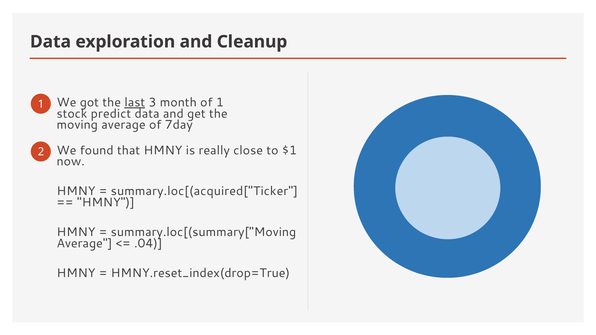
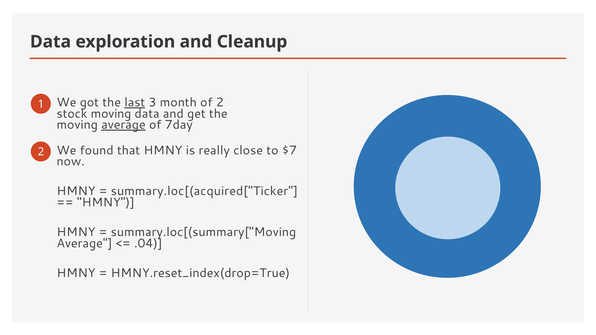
of 1: 1 -> 2
stock predict: predict -> moving
average at (123, 125) underline: none -> present
$1: $1 -> $7
